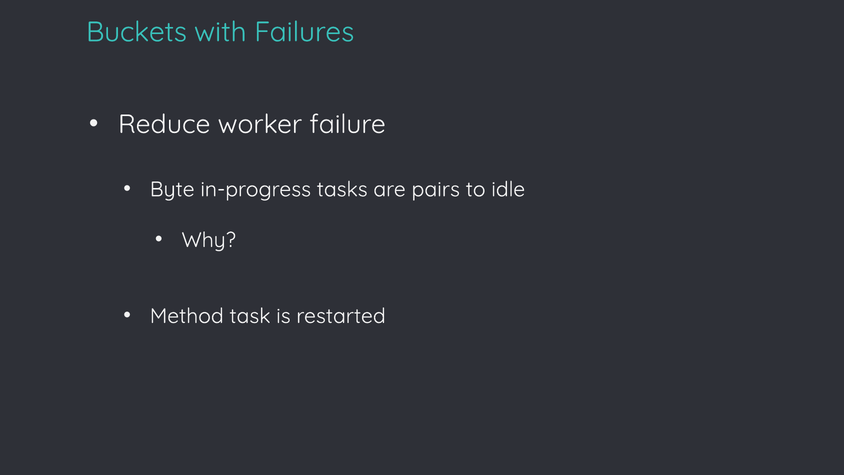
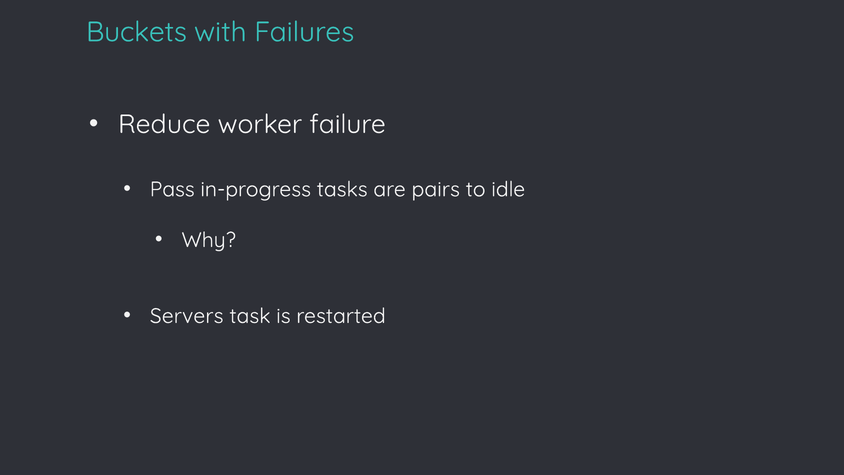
Byte: Byte -> Pass
Method: Method -> Servers
